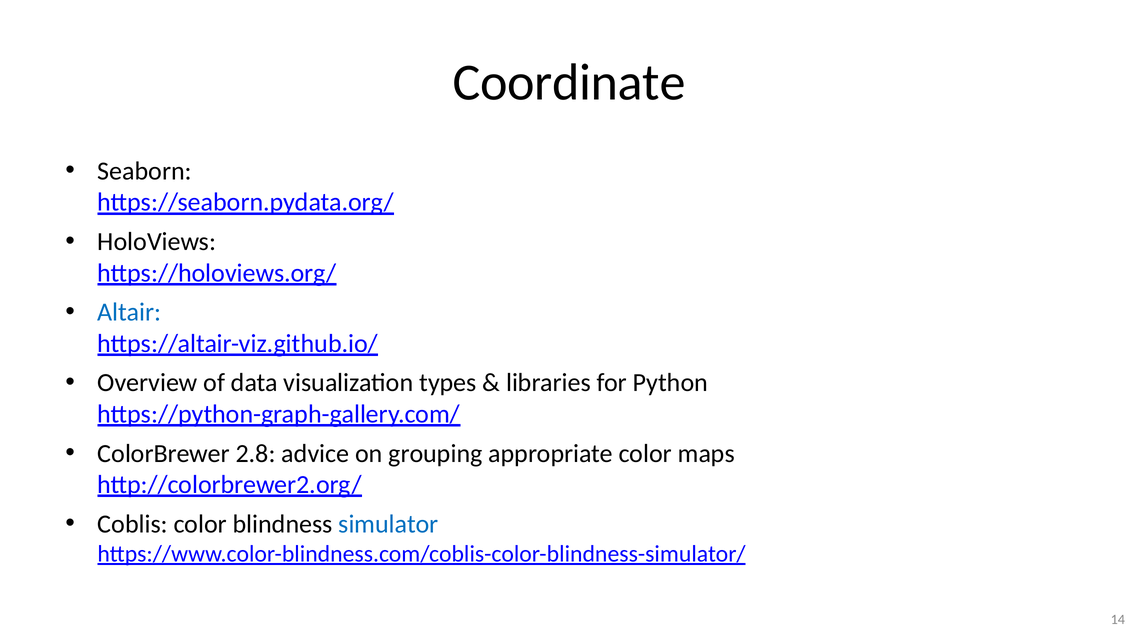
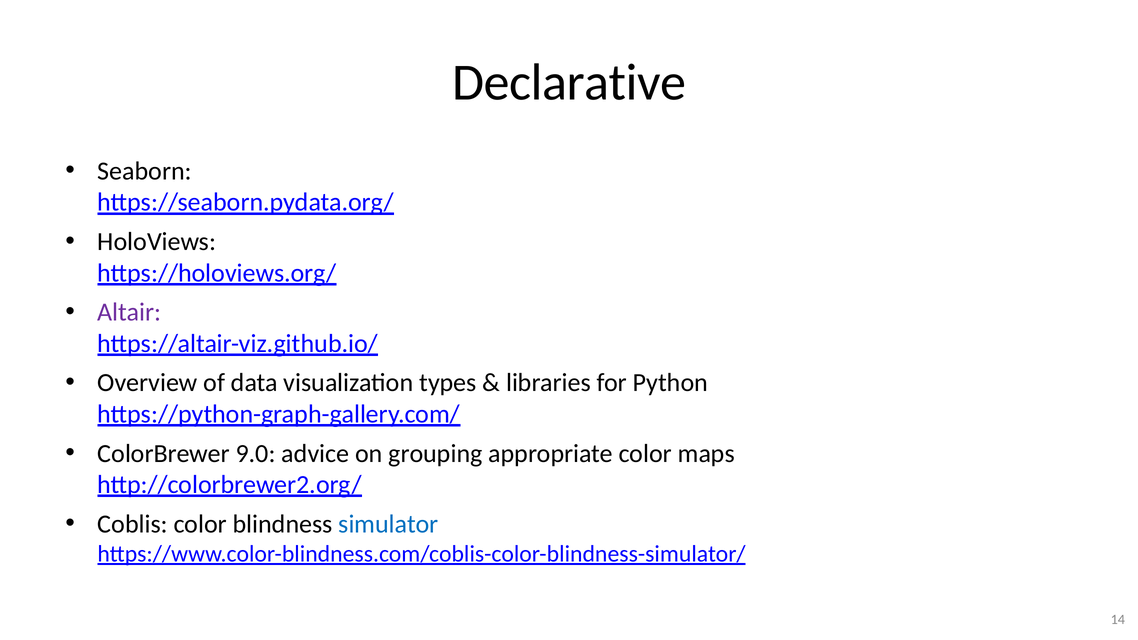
Coordinate: Coordinate -> Declarative
Altair colour: blue -> purple
2.8: 2.8 -> 9.0
